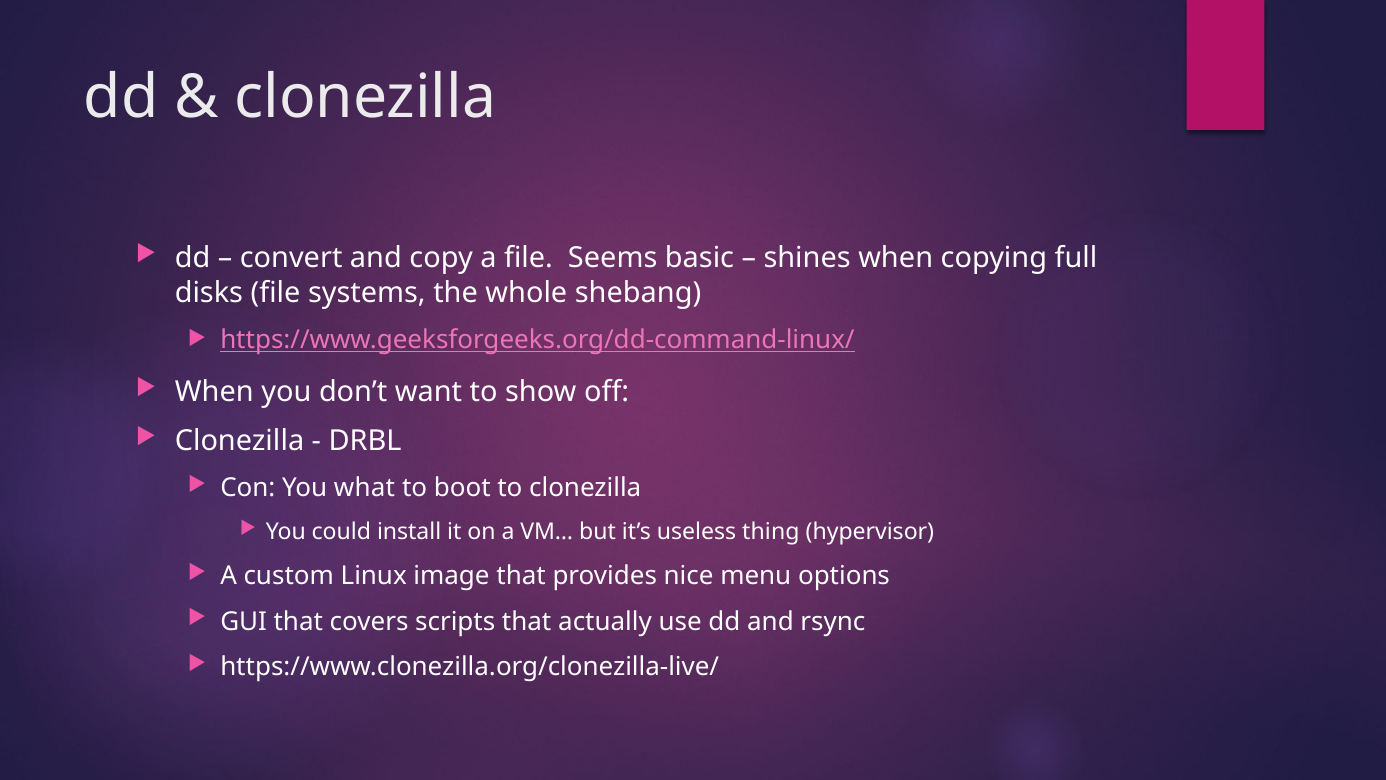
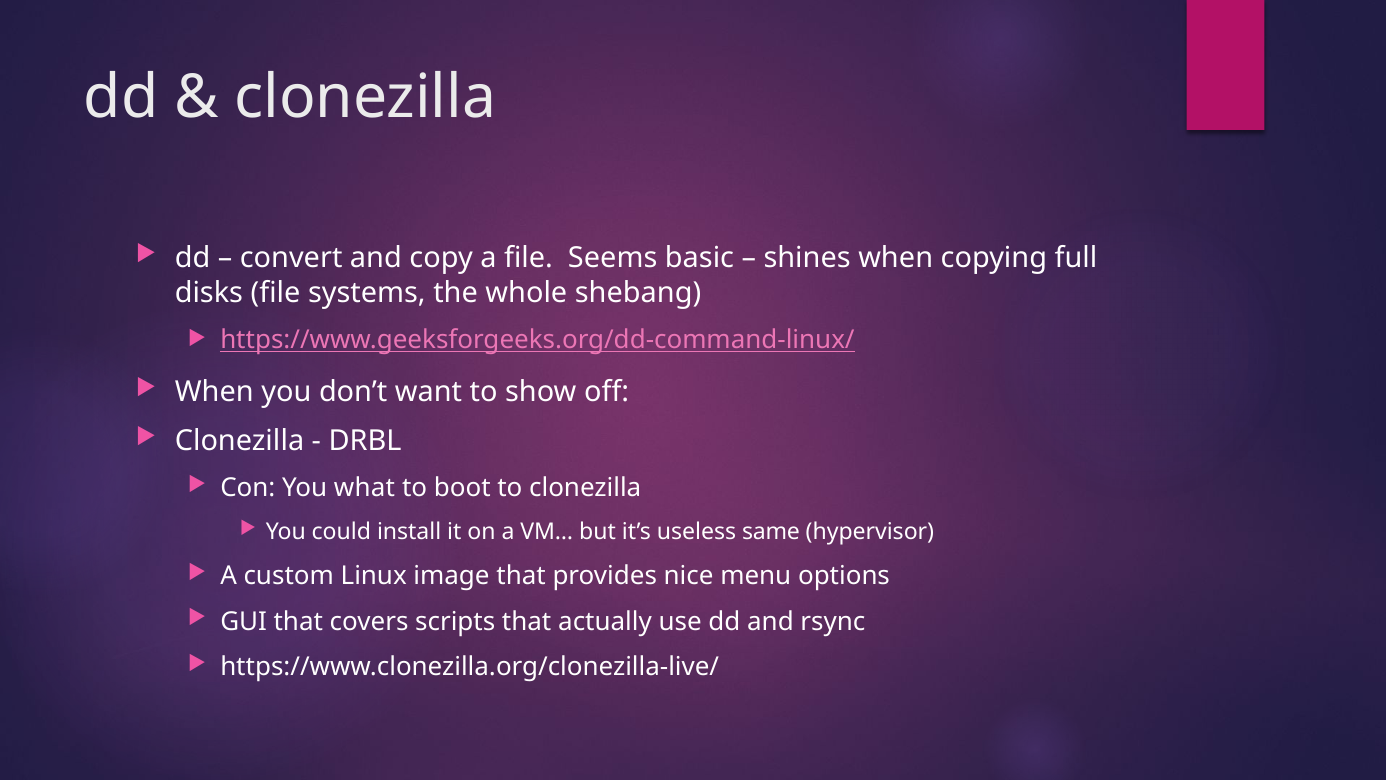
thing: thing -> same
